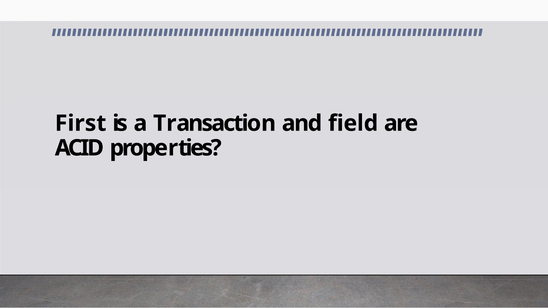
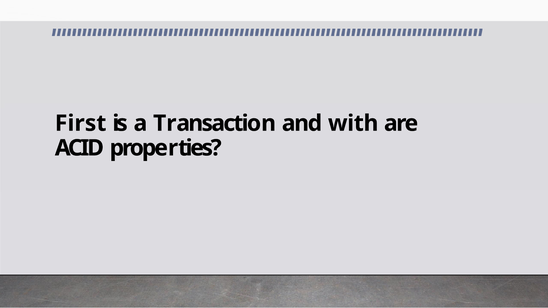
field: field -> with
